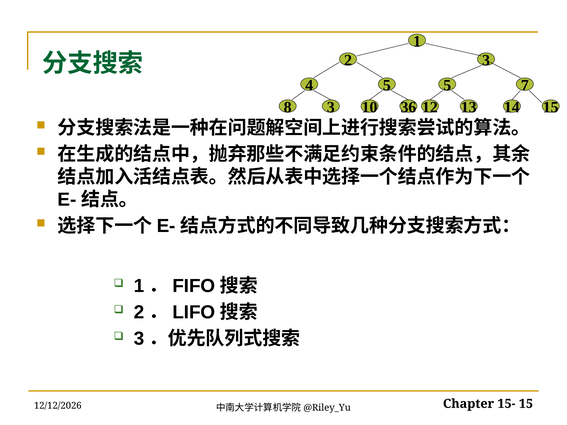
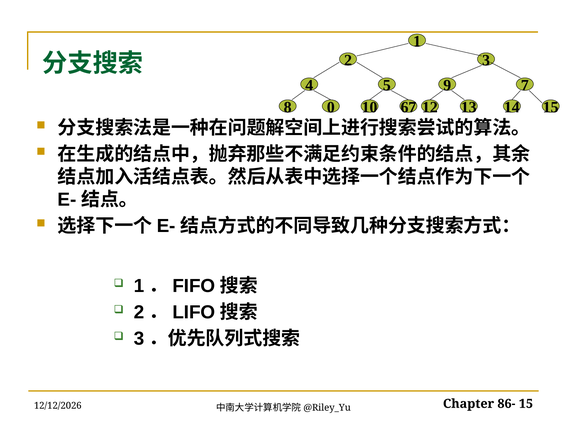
5 5: 5 -> 9
8 3: 3 -> 0
36: 36 -> 67
15-: 15- -> 86-
